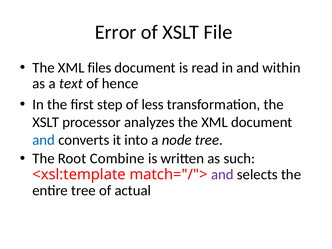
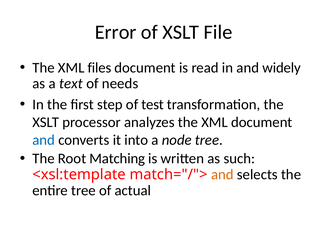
within: within -> widely
hence: hence -> needs
less: less -> test
Combine: Combine -> Matching
and at (222, 175) colour: purple -> orange
